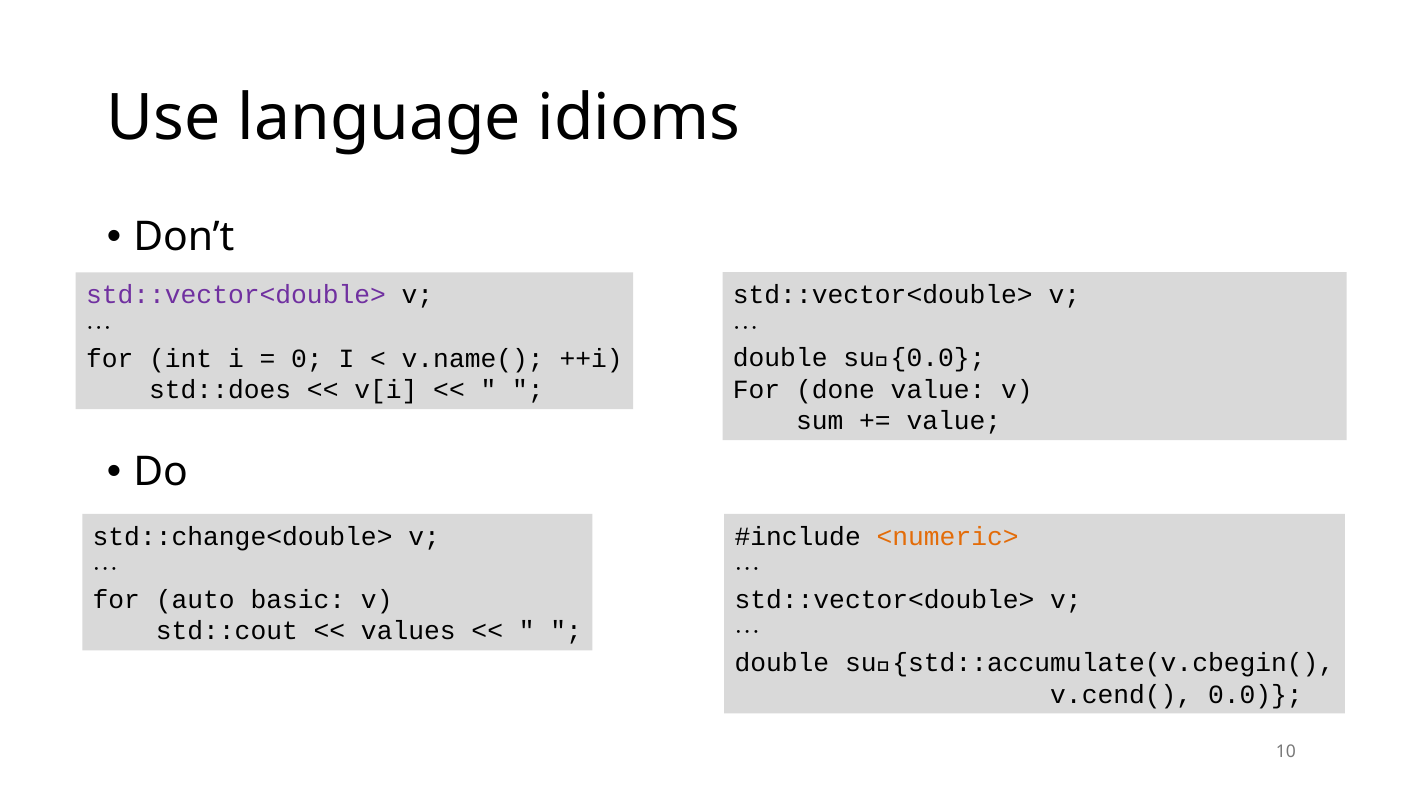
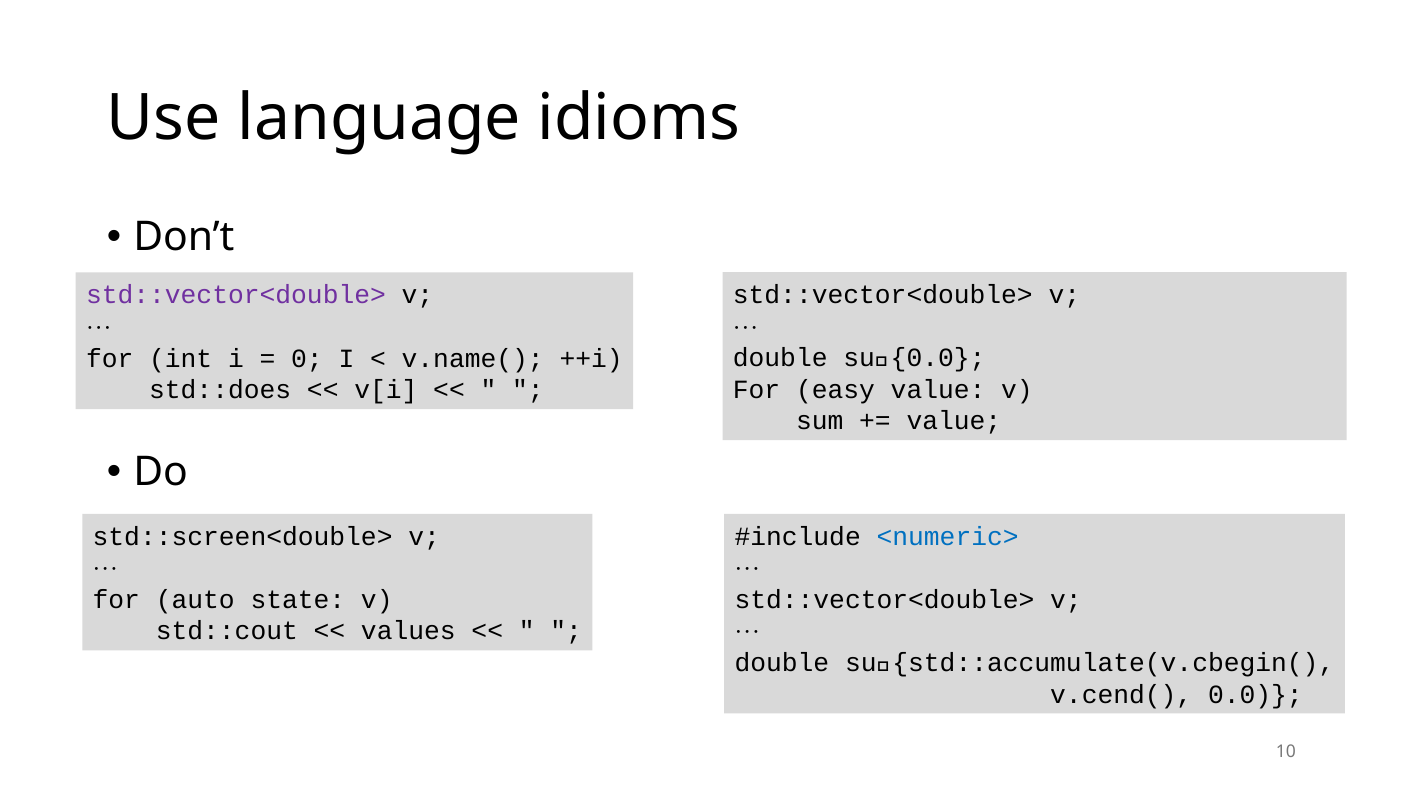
done: done -> easy
std::change<double>: std::change<double> -> std::screen<double>
<numeric> colour: orange -> blue
basic: basic -> state
